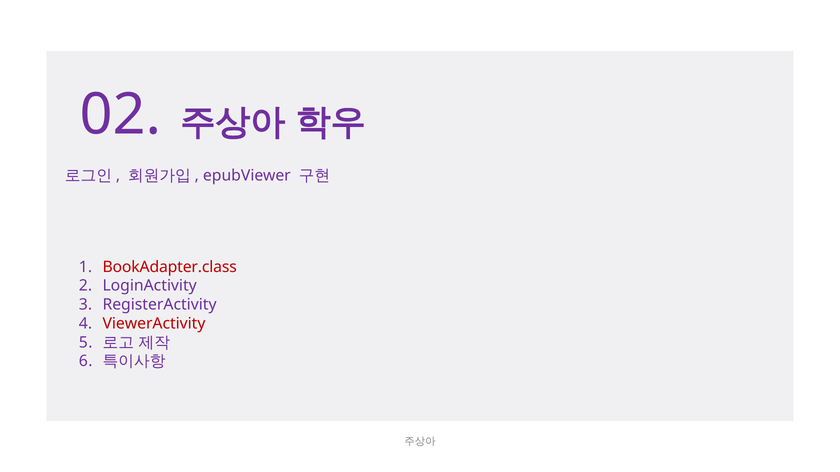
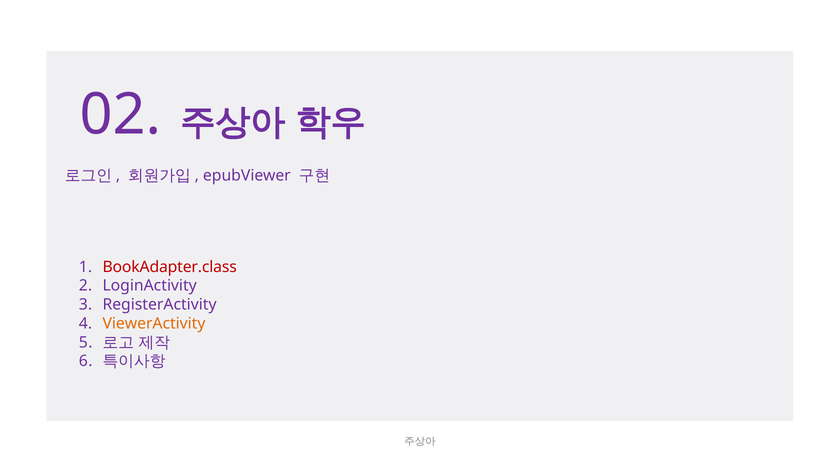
ViewerActivity colour: red -> orange
